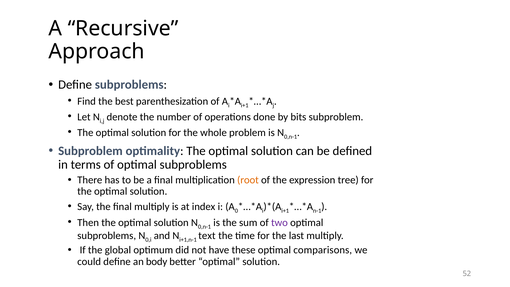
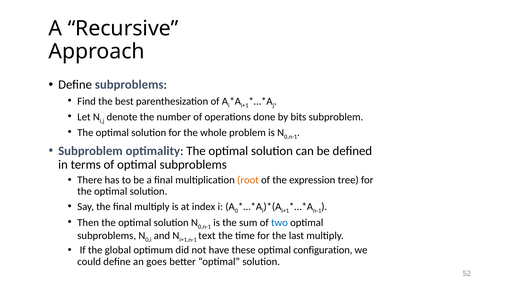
two colour: purple -> blue
comparisons: comparisons -> configuration
body: body -> goes
